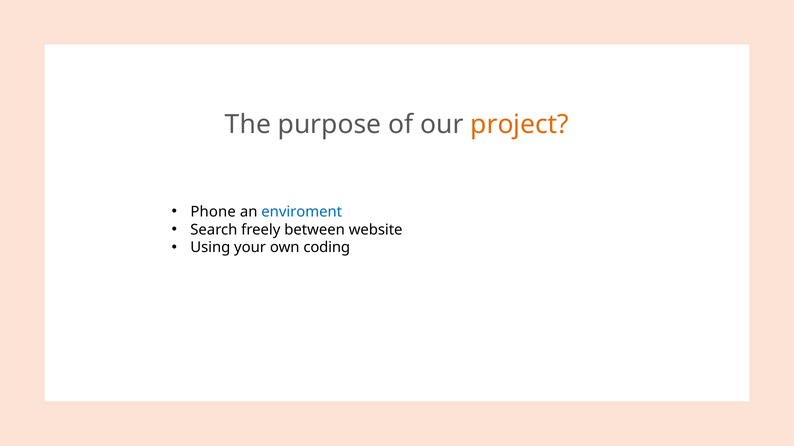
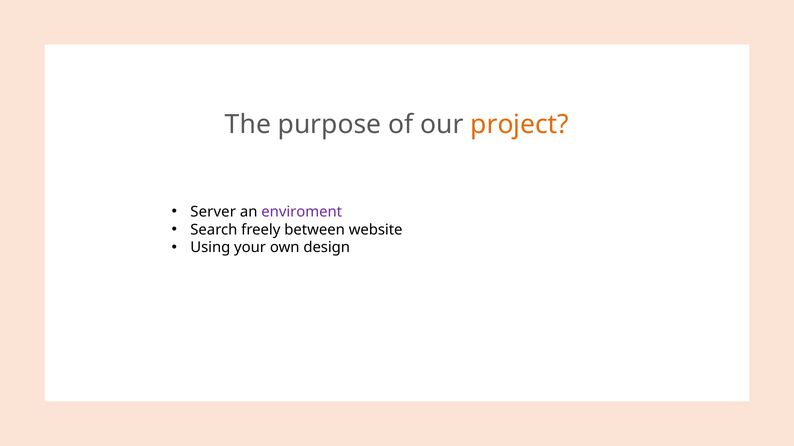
Phone: Phone -> Server
enviroment colour: blue -> purple
coding: coding -> design
